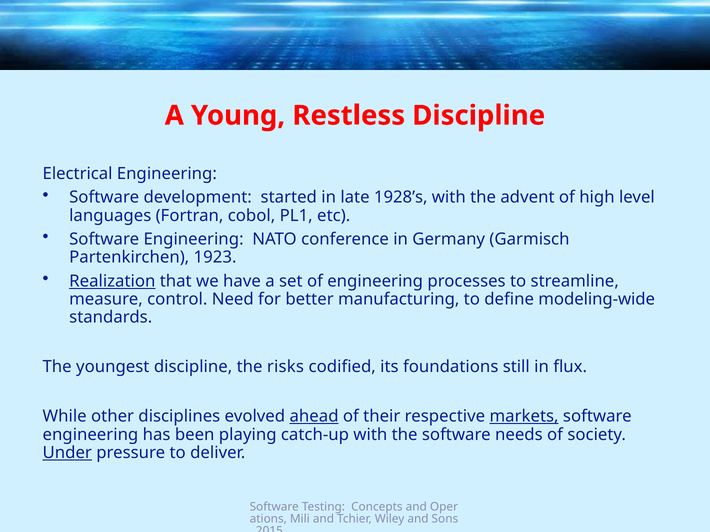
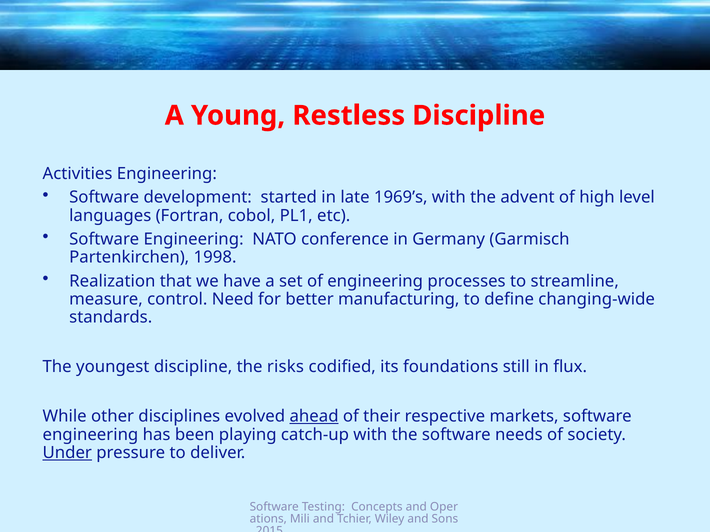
Electrical: Electrical -> Activities
1928’s: 1928’s -> 1969’s
1923: 1923 -> 1998
Realization underline: present -> none
modeling-wide: modeling-wide -> changing-wide
markets underline: present -> none
